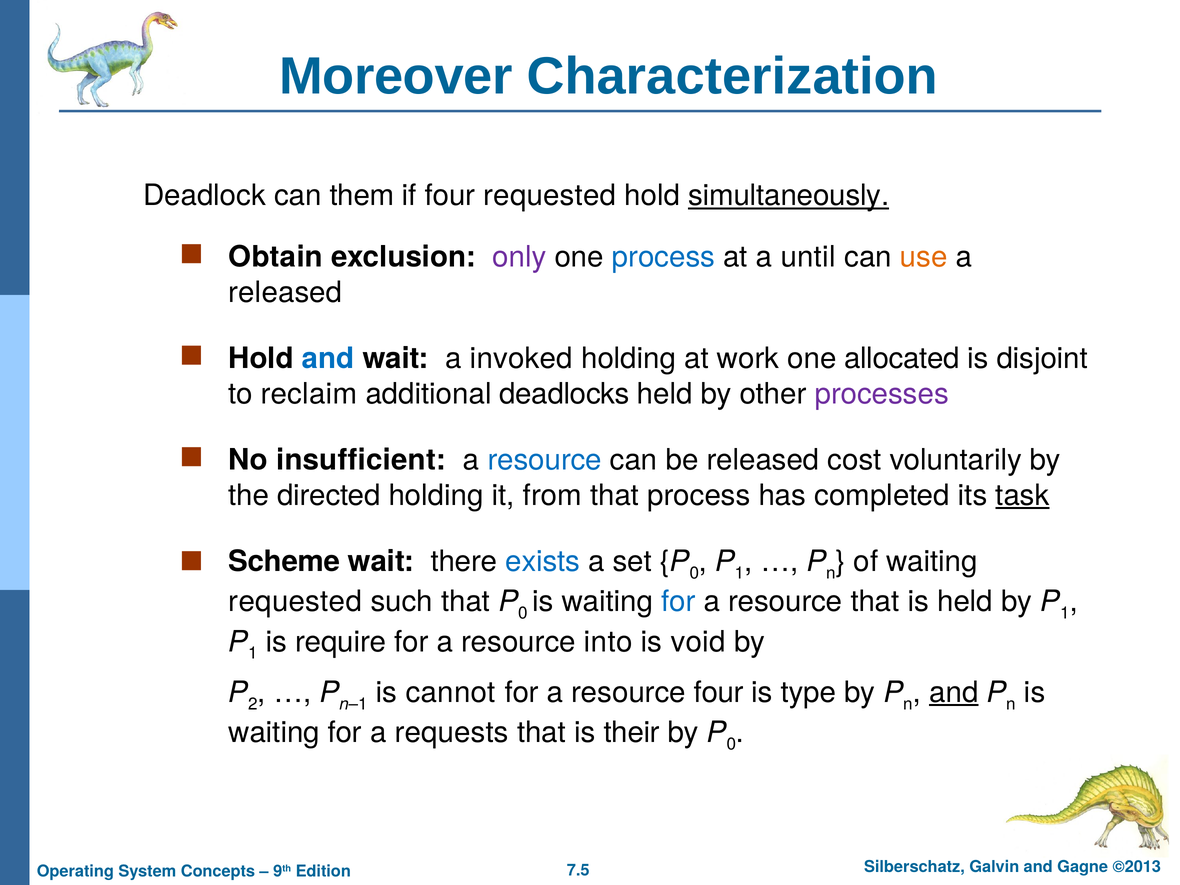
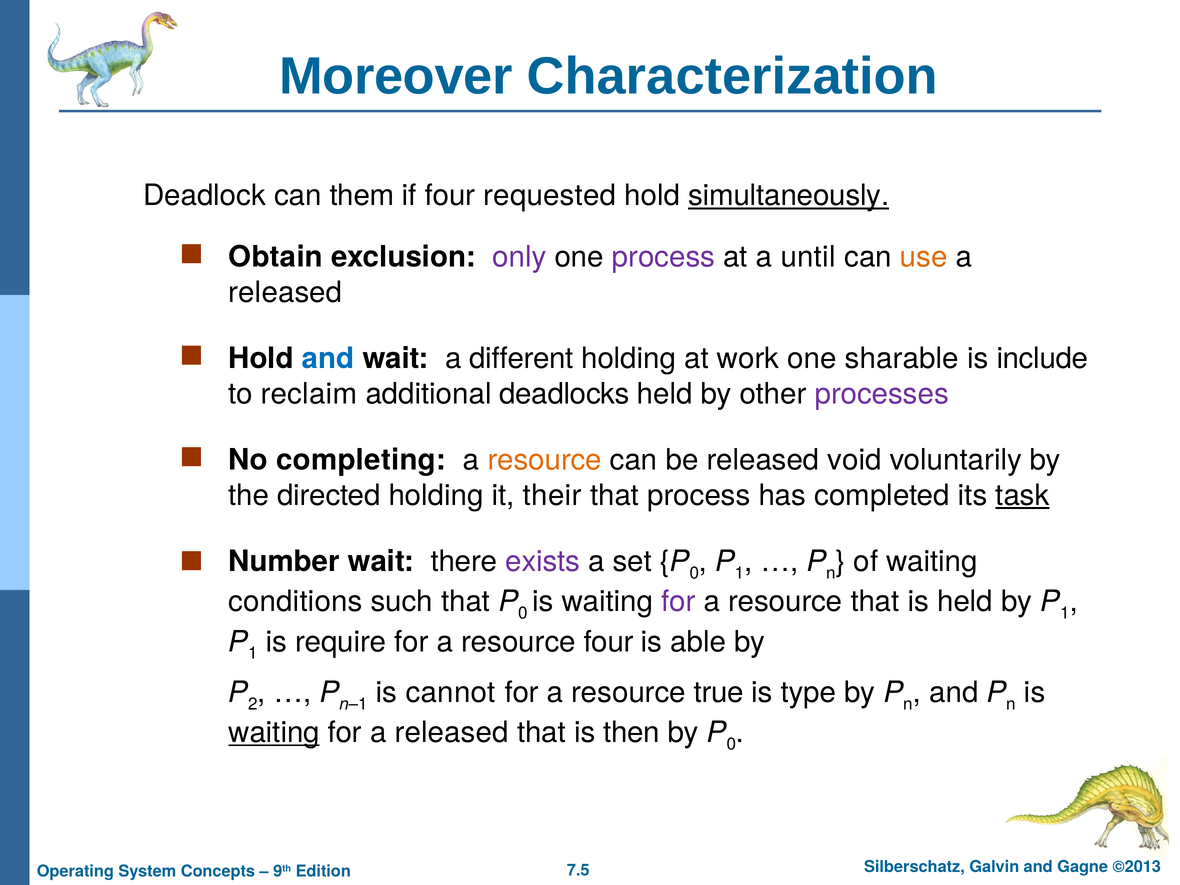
process at (663, 257) colour: blue -> purple
invoked: invoked -> different
allocated: allocated -> sharable
disjoint: disjoint -> include
insufficient: insufficient -> completing
resource at (545, 460) colour: blue -> orange
cost: cost -> void
from: from -> their
Scheme: Scheme -> Number
exists colour: blue -> purple
requested at (295, 602): requested -> conditions
for at (678, 602) colour: blue -> purple
resource into: into -> four
void: void -> able
resource four: four -> true
and at (954, 692) underline: present -> none
waiting at (274, 733) underline: none -> present
for a requests: requests -> released
their: their -> then
